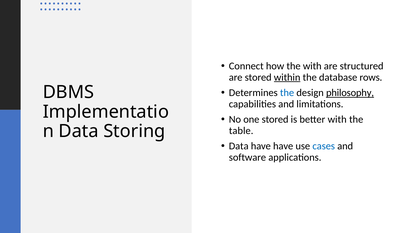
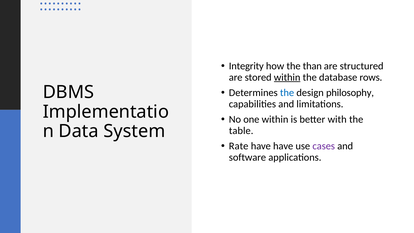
Connect: Connect -> Integrity
the with: with -> than
philosophy underline: present -> none
one stored: stored -> within
Storing: Storing -> System
Data at (239, 146): Data -> Rate
cases colour: blue -> purple
